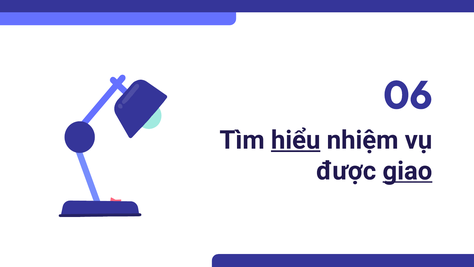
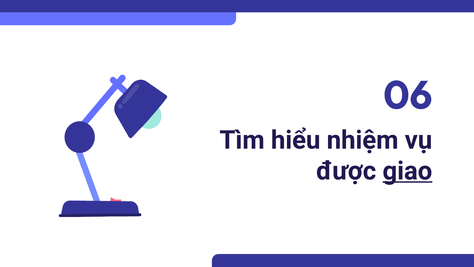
hiểu underline: present -> none
